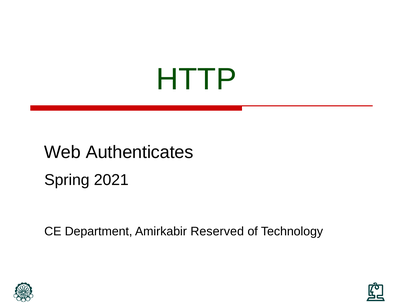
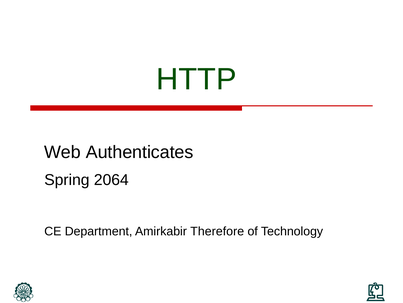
2021: 2021 -> 2064
Reserved: Reserved -> Therefore
